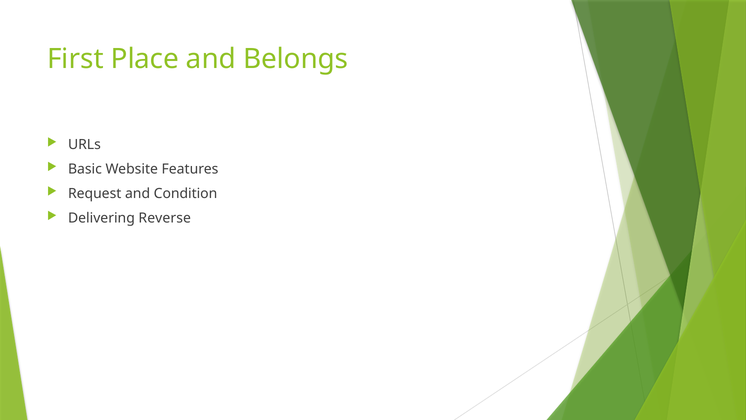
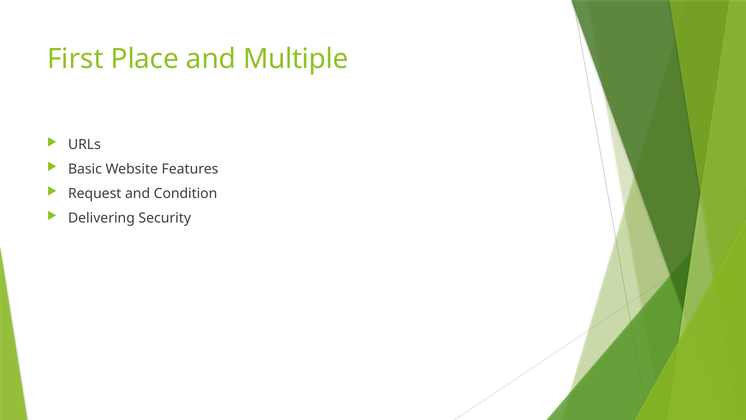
Belongs: Belongs -> Multiple
Reverse: Reverse -> Security
